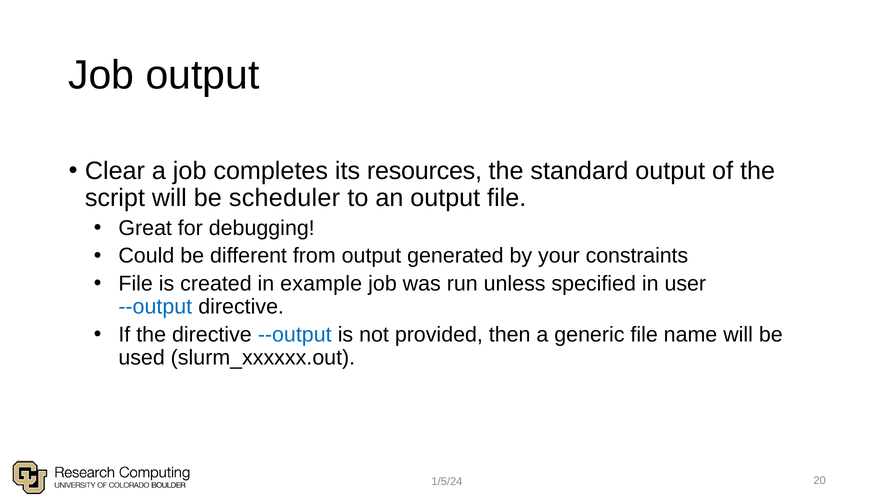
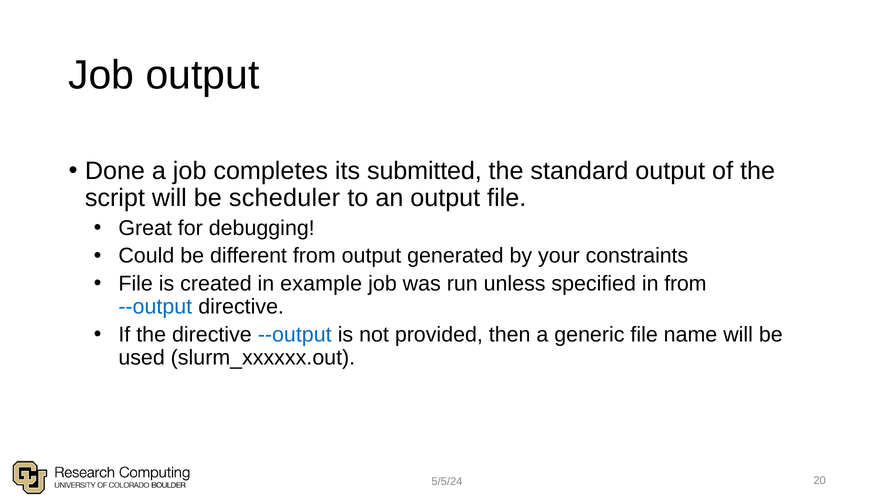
Clear: Clear -> Done
resources: resources -> submitted
in user: user -> from
1/5/24: 1/5/24 -> 5/5/24
